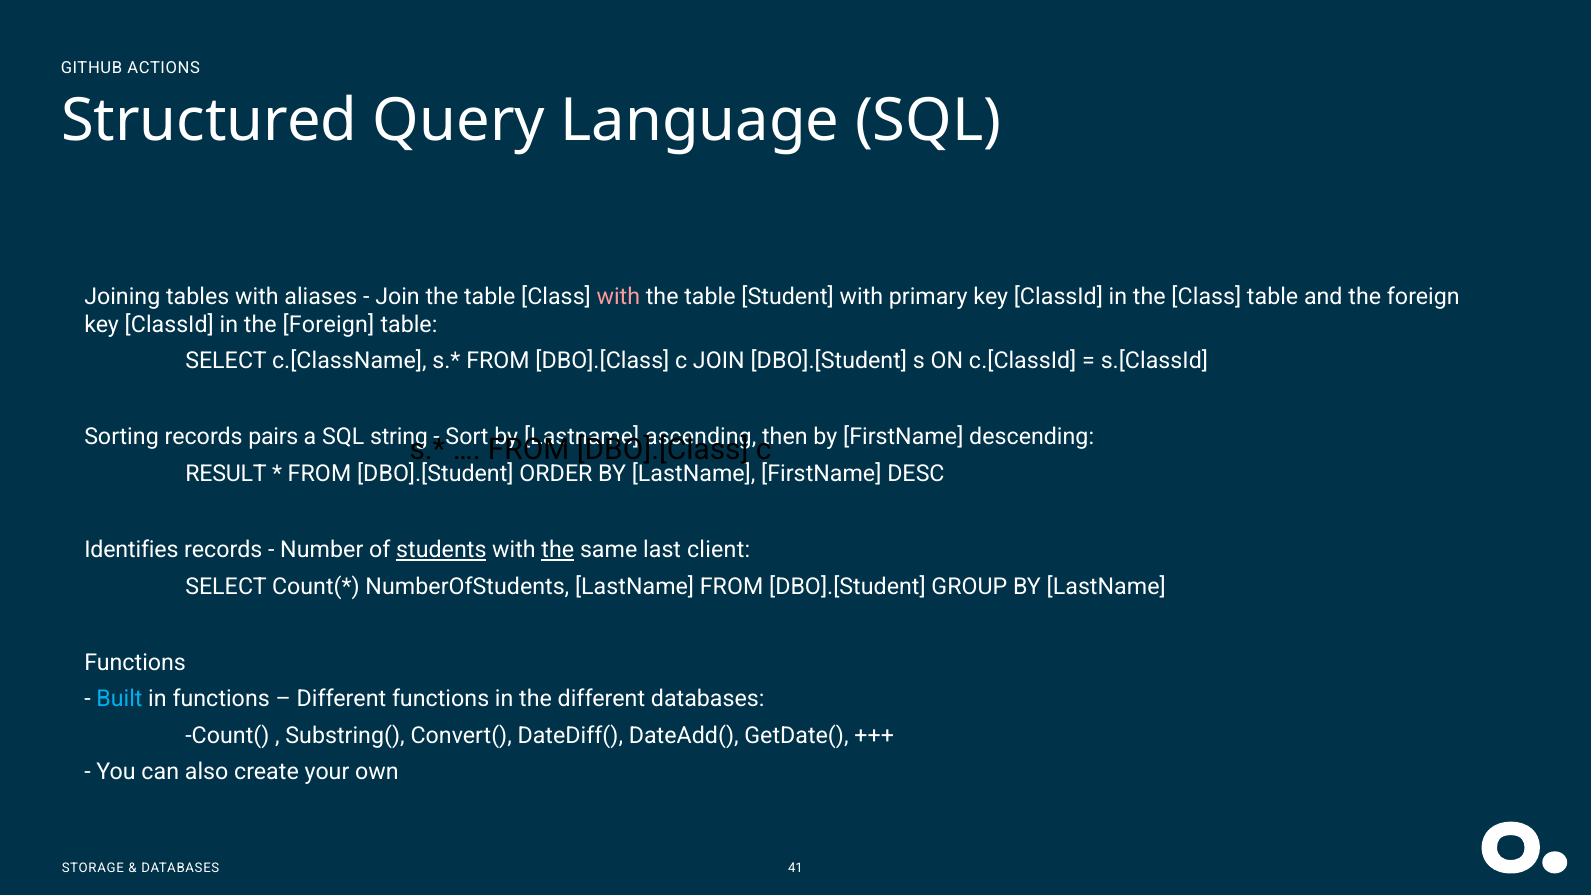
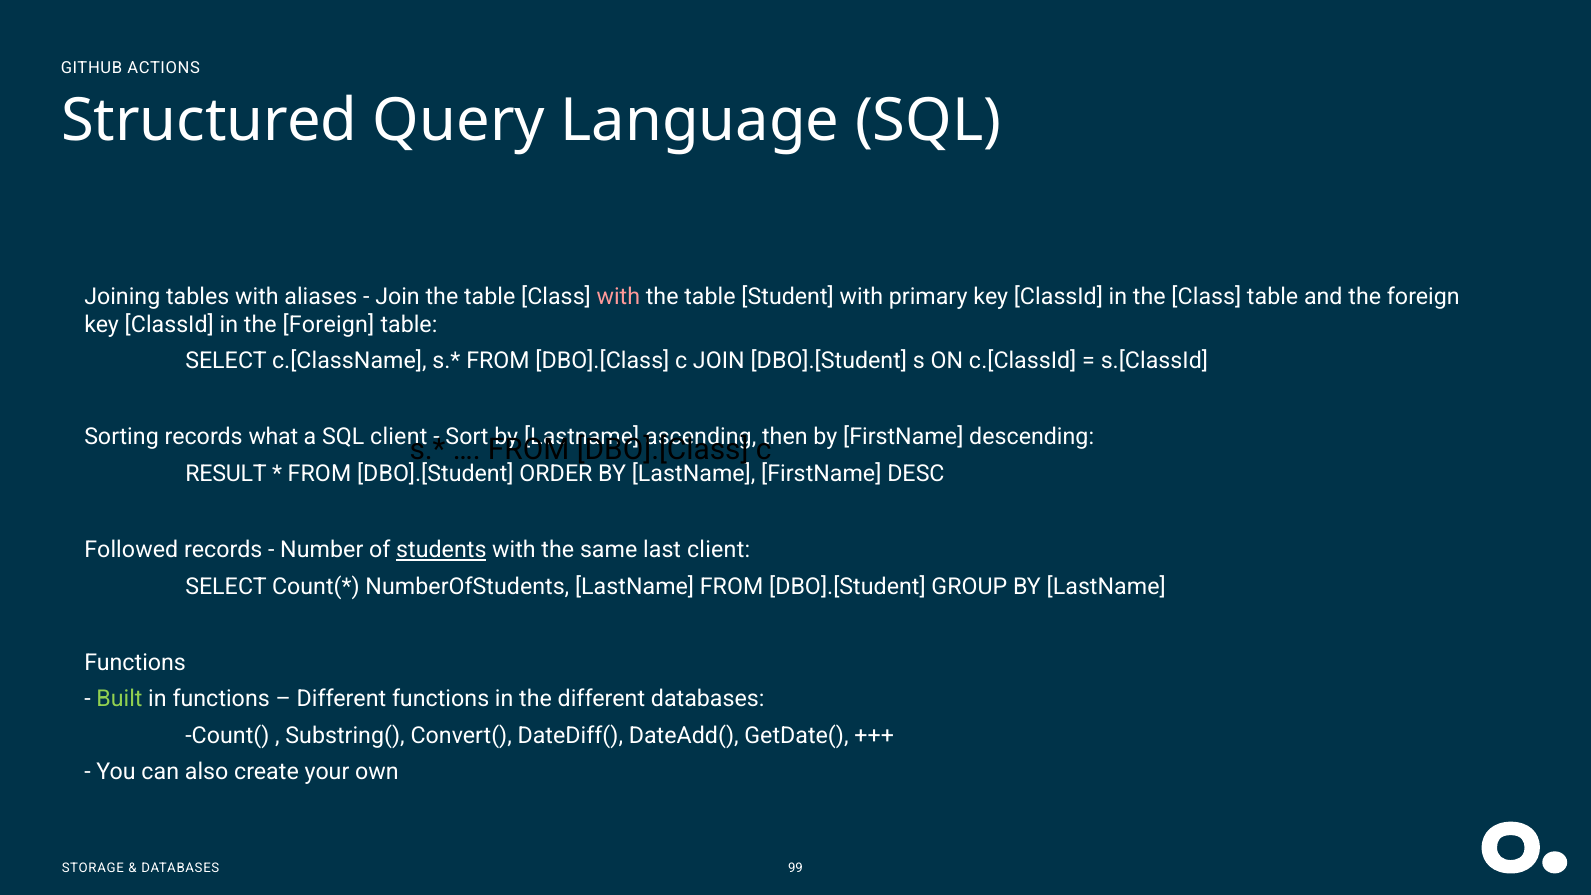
pairs: pairs -> what
SQL string: string -> client
Identifies: Identifies -> Followed
the at (558, 550) underline: present -> none
Built colour: light blue -> light green
41: 41 -> 99
